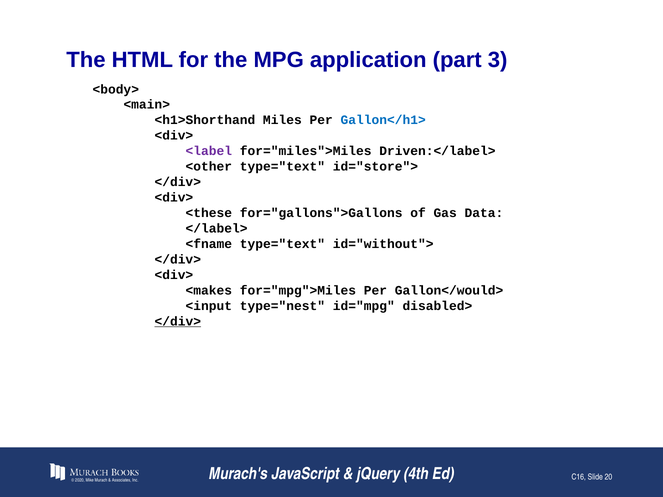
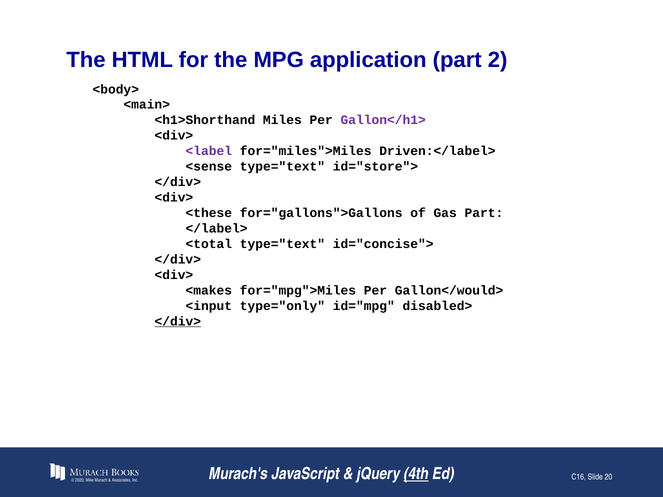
3: 3 -> 2
Gallon</h1> colour: blue -> purple
<other: <other -> <sense
Gas Data: Data -> Part
<fname: <fname -> <total
id="without">: id="without"> -> id="concise">
type="nest: type="nest -> type="only
4th underline: none -> present
